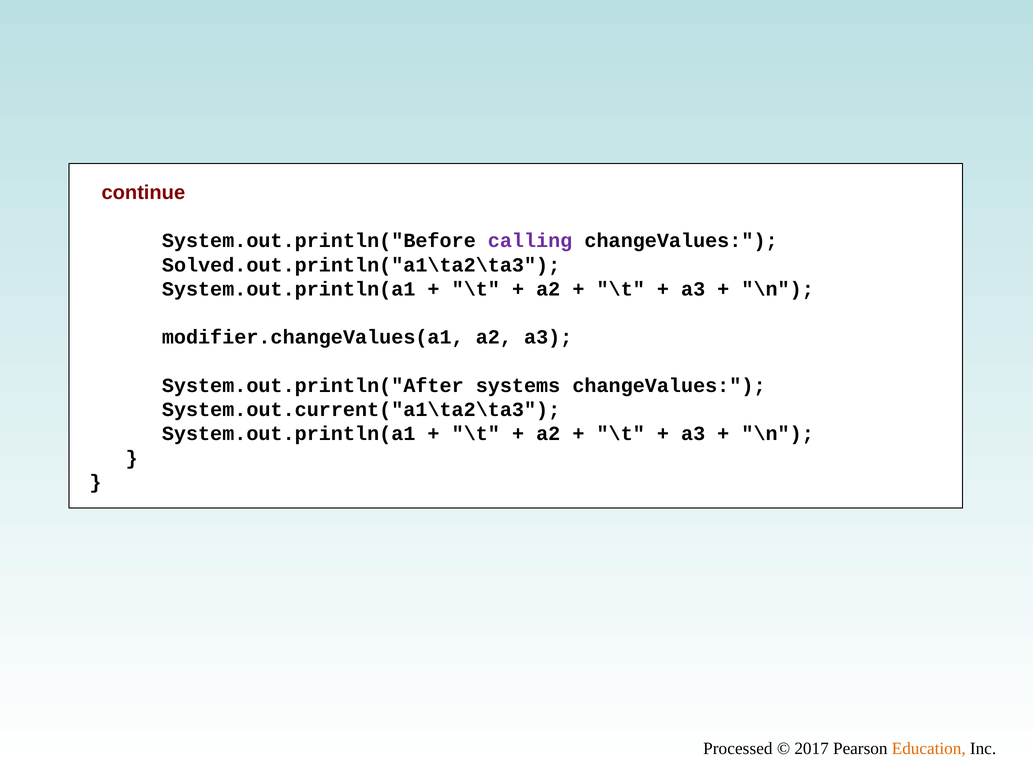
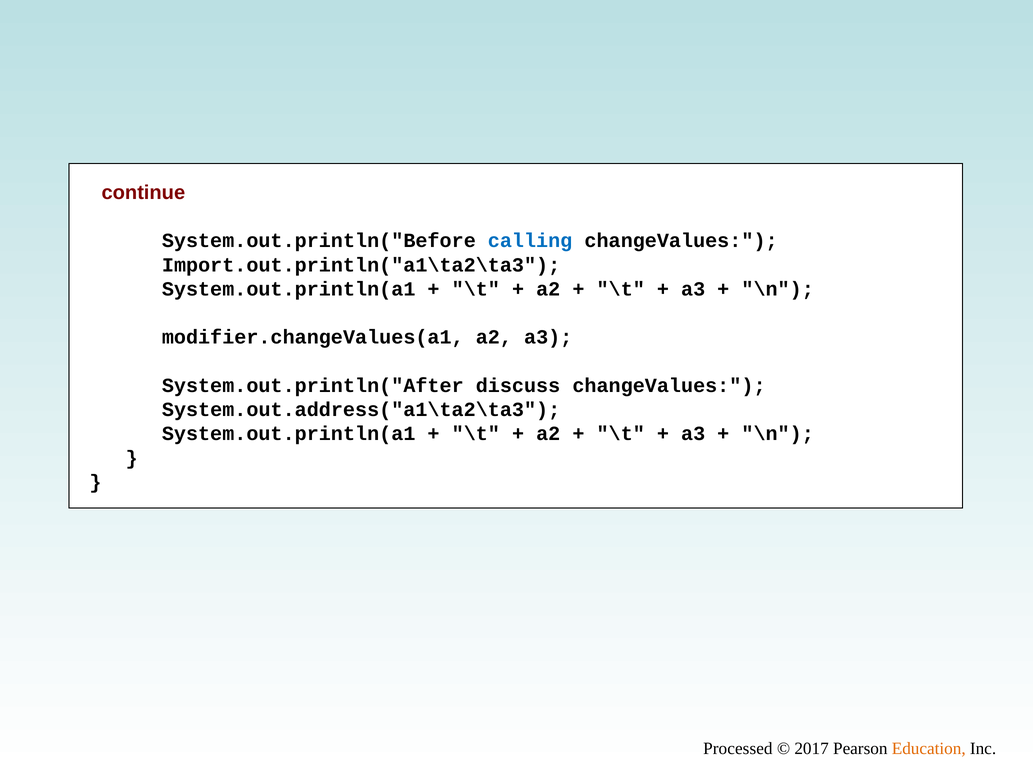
calling colour: purple -> blue
Solved.out.println("a1\ta2\ta3: Solved.out.println("a1\ta2\ta3 -> Import.out.println("a1\ta2\ta3
systems: systems -> discuss
System.out.current("a1\ta2\ta3: System.out.current("a1\ta2\ta3 -> System.out.address("a1\ta2\ta3
